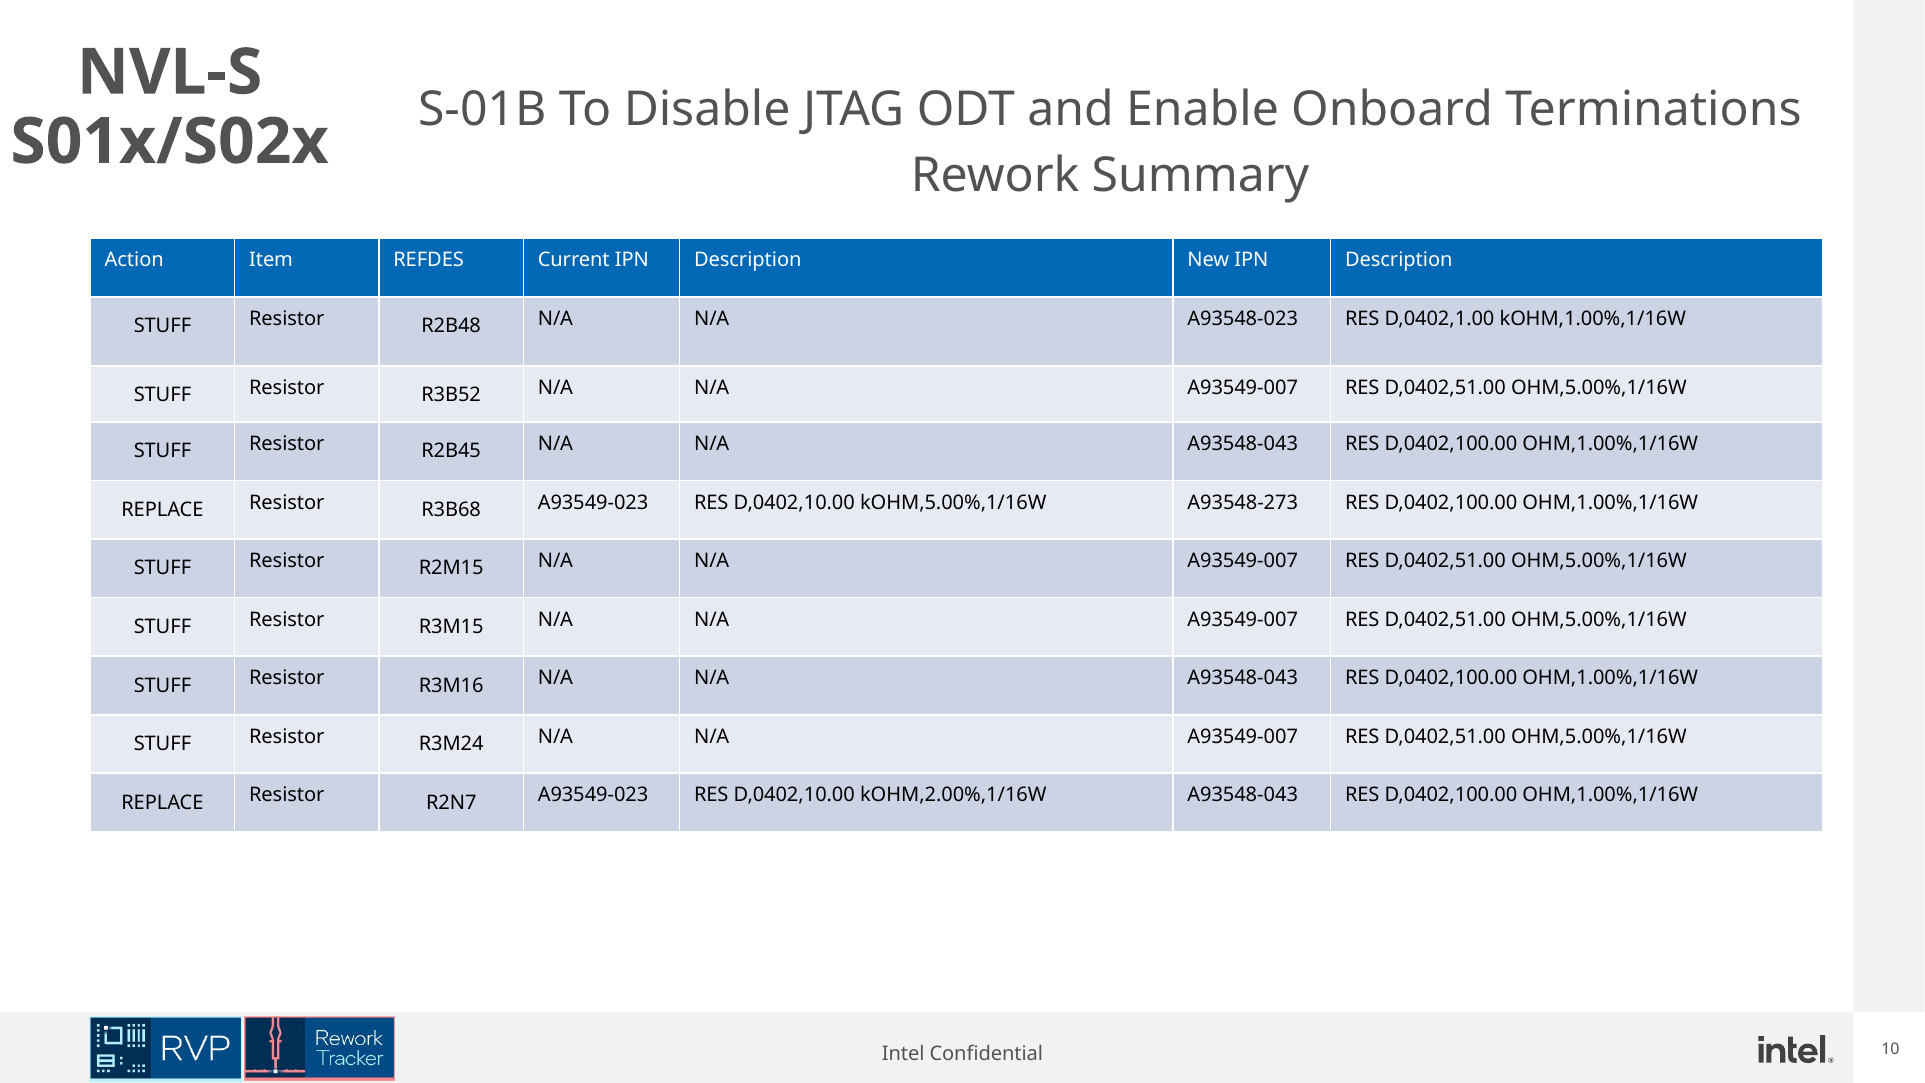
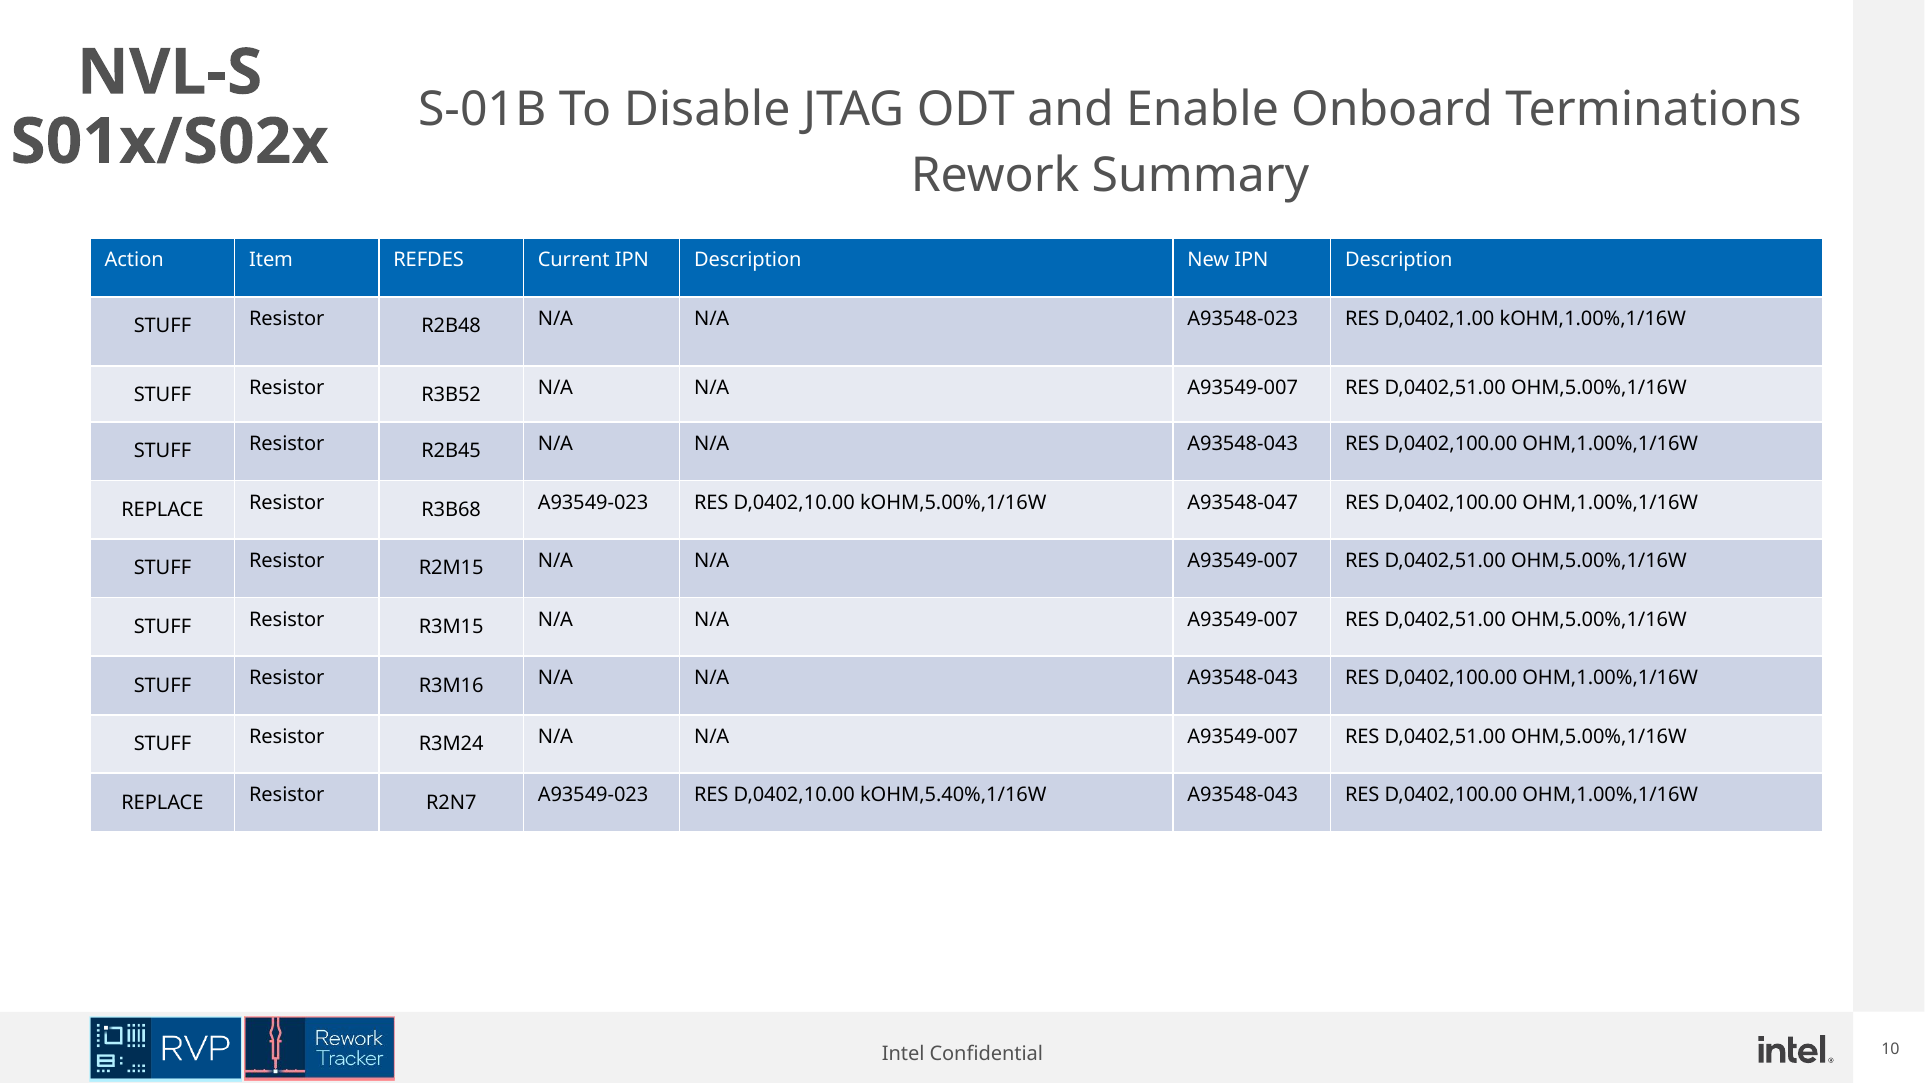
A93548-273: A93548-273 -> A93548-047
kOHM,2.00%,1/16W: kOHM,2.00%,1/16W -> kOHM,5.40%,1/16W
